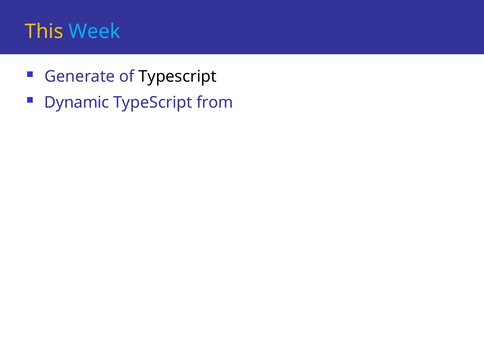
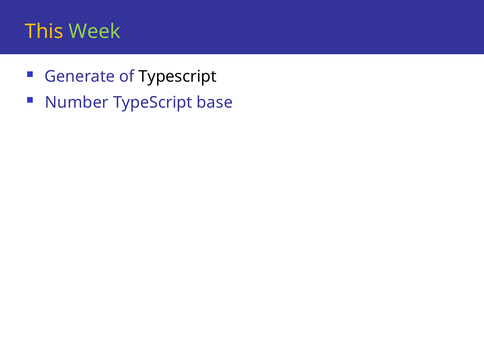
Week colour: light blue -> light green
Dynamic: Dynamic -> Number
from: from -> base
